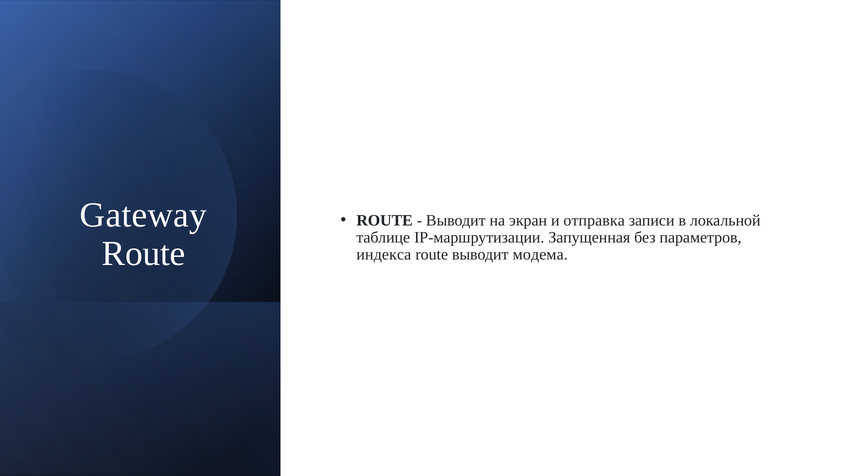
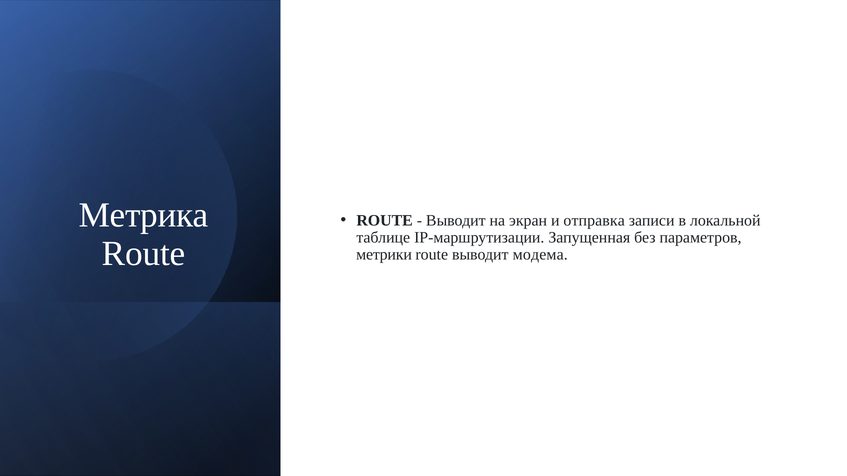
Gateway: Gateway -> Метрика
индекса: индекса -> метрики
